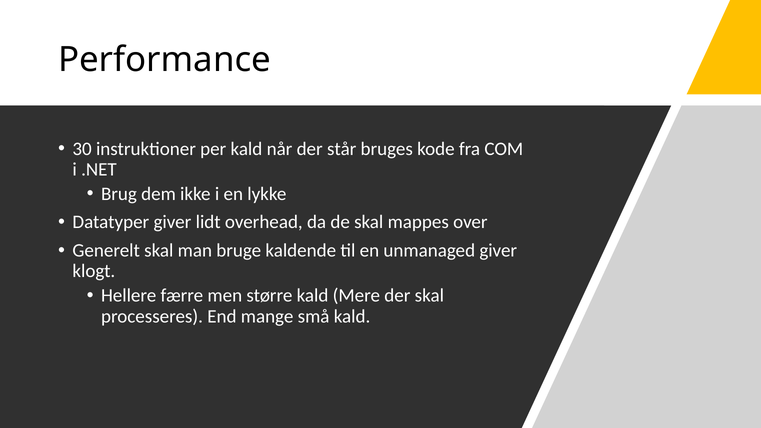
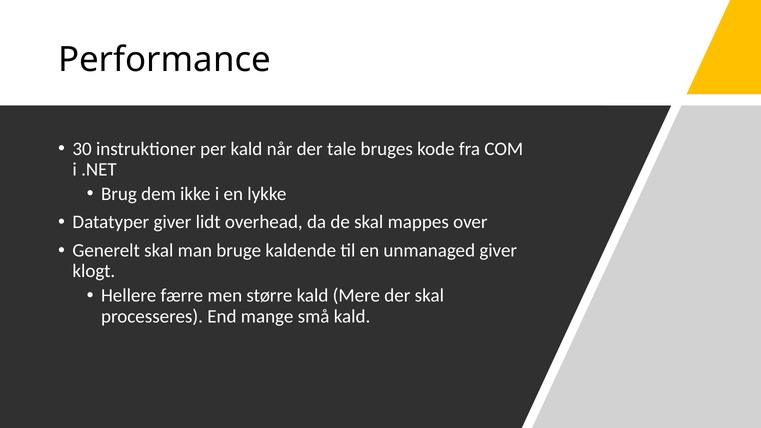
står: står -> tale
